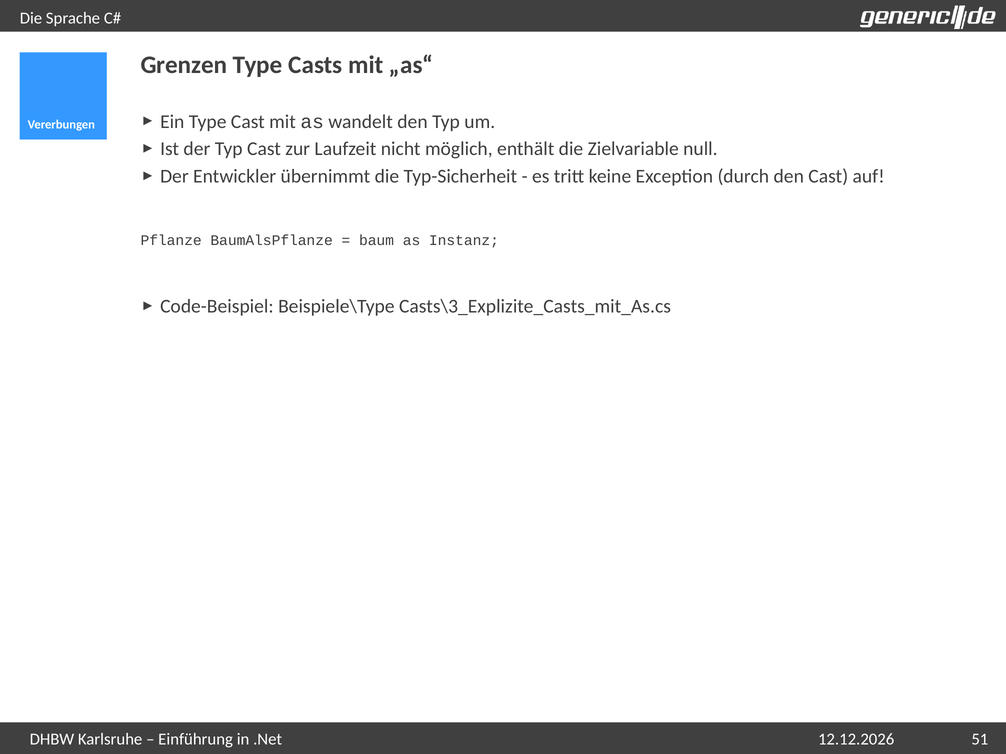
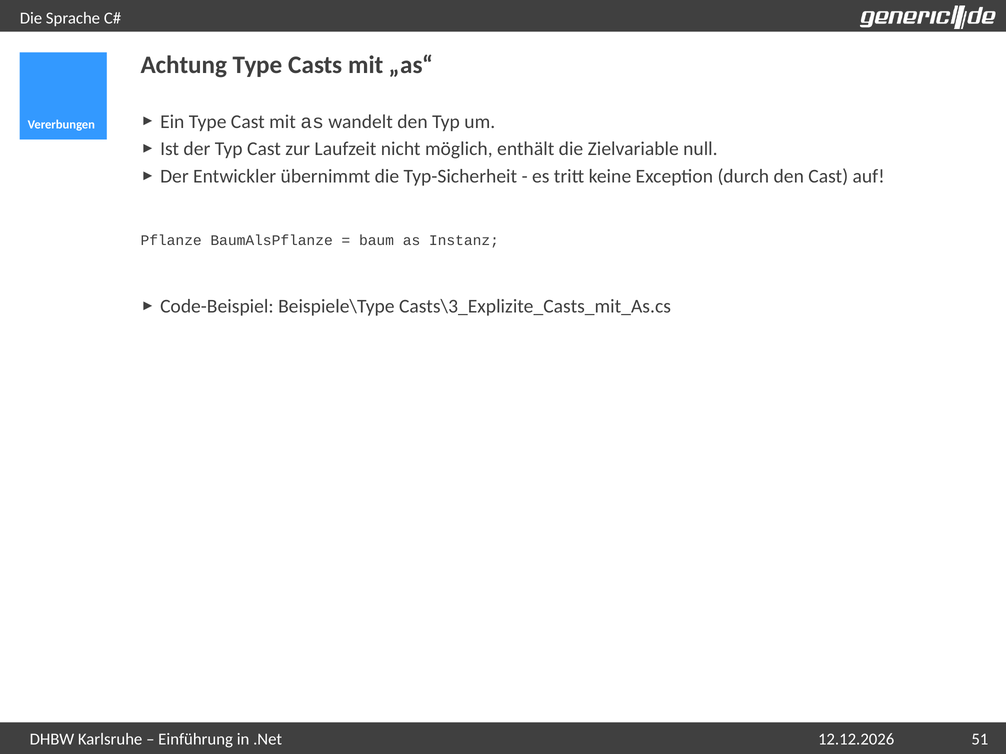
Grenzen: Grenzen -> Achtung
